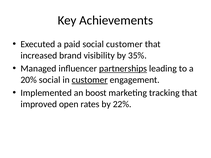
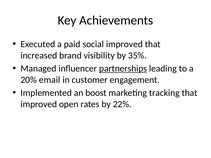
social customer: customer -> improved
20% social: social -> email
customer at (90, 80) underline: present -> none
